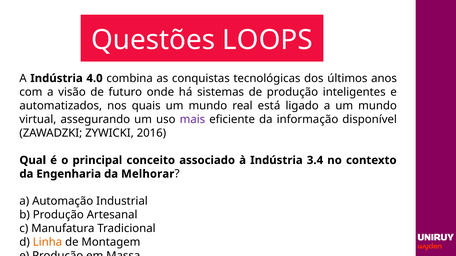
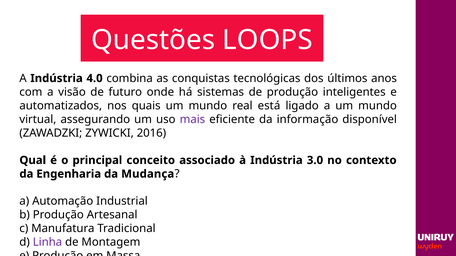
3.4: 3.4 -> 3.0
Melhorar: Melhorar -> Mudança
Linha colour: orange -> purple
